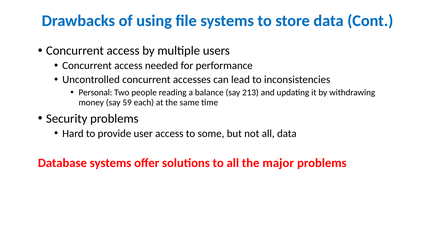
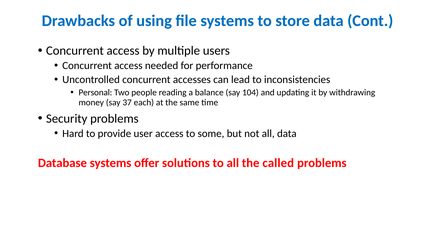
213: 213 -> 104
59: 59 -> 37
major: major -> called
